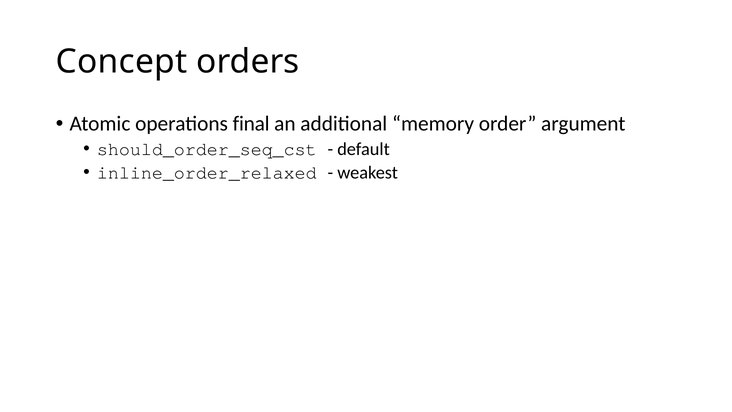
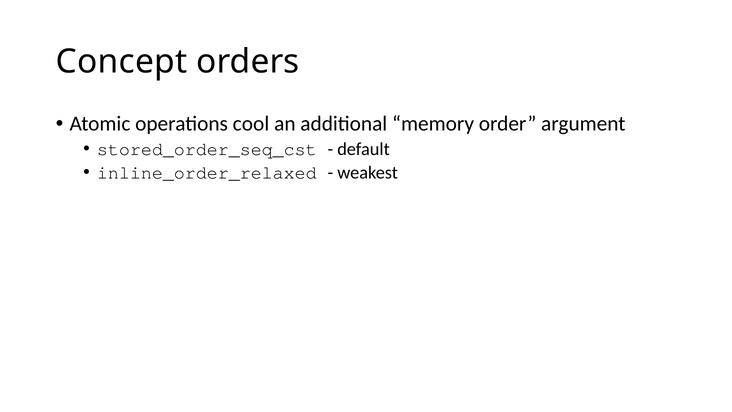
final: final -> cool
should_order_seq_cst: should_order_seq_cst -> stored_order_seq_cst
